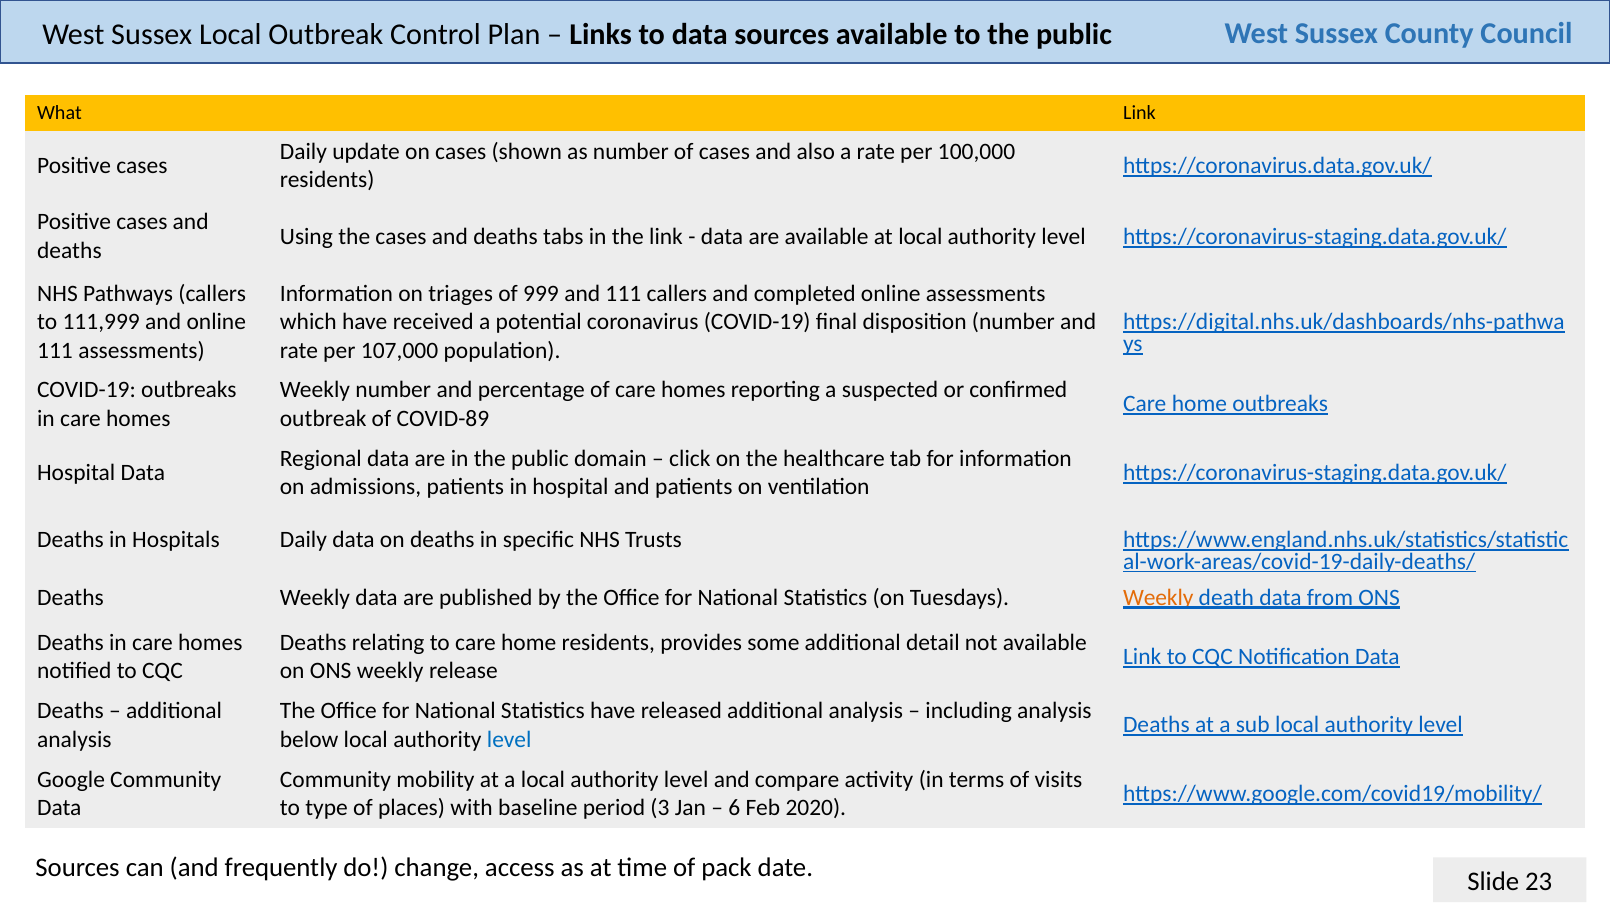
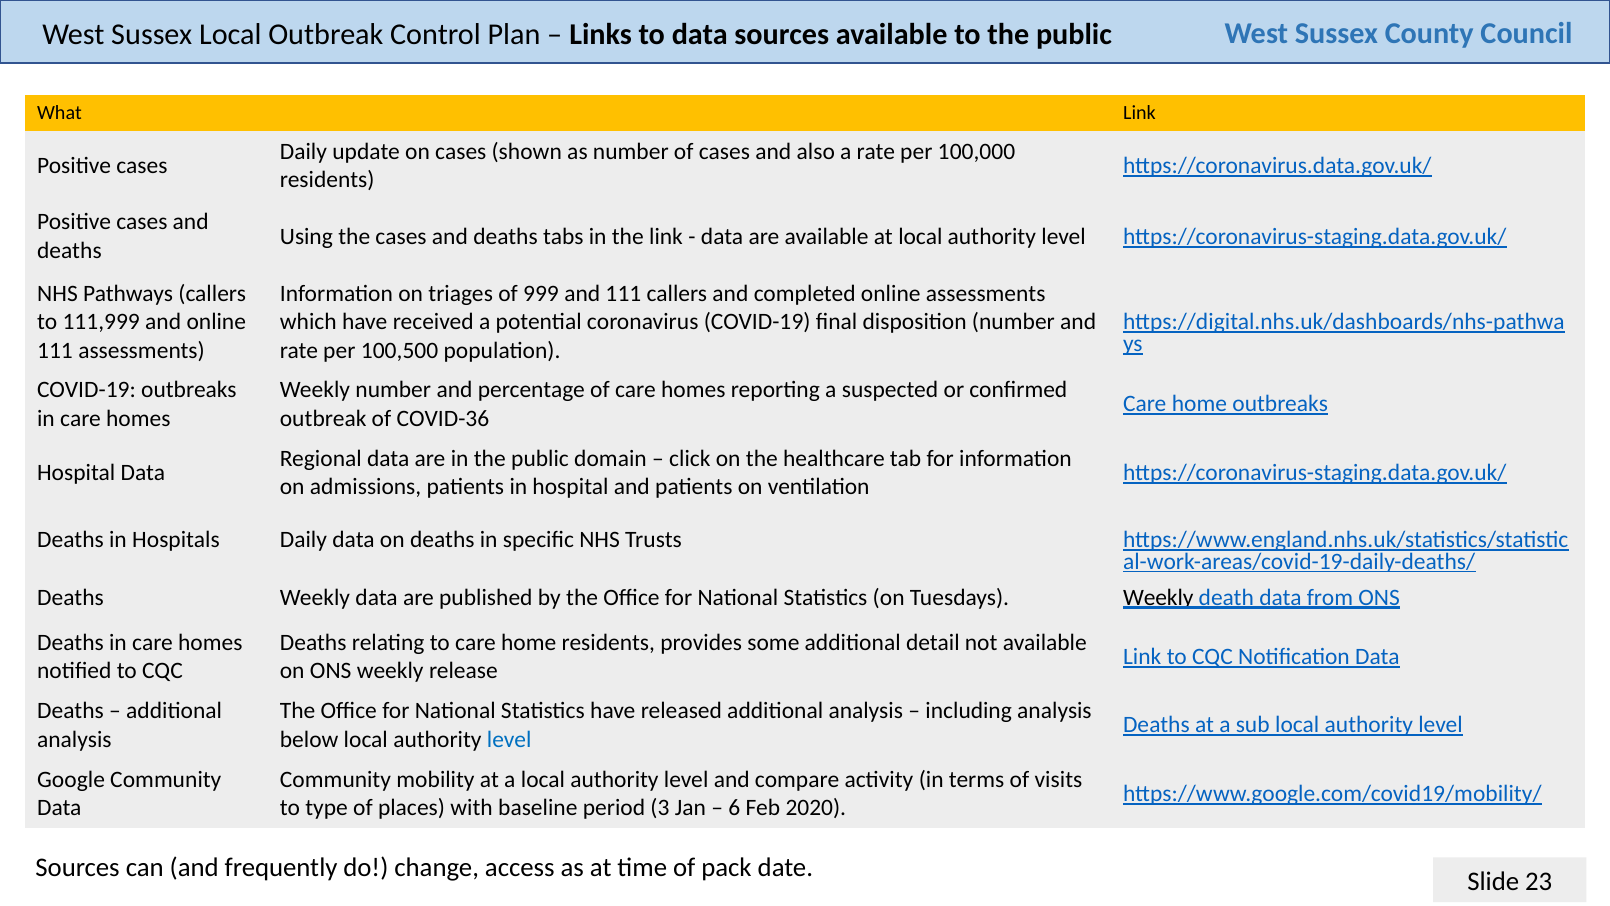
107,000: 107,000 -> 100,500
COVID-89: COVID-89 -> COVID-36
Weekly at (1158, 597) colour: orange -> black
